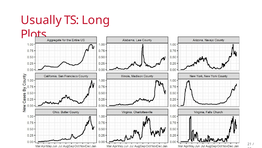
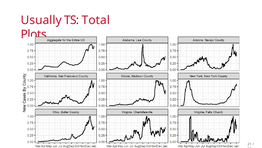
Long: Long -> Total
